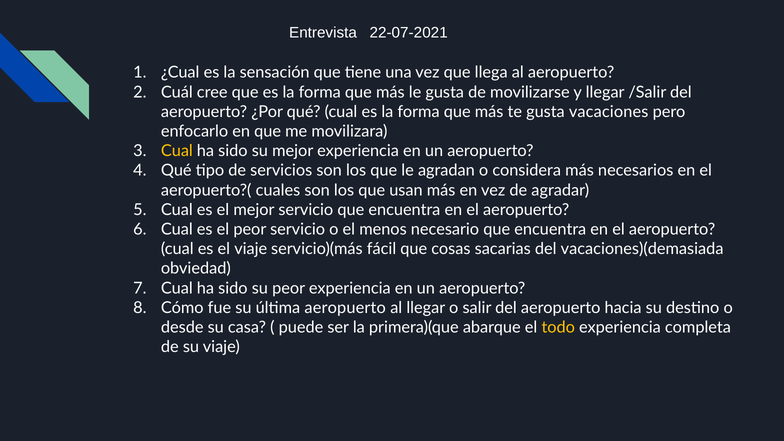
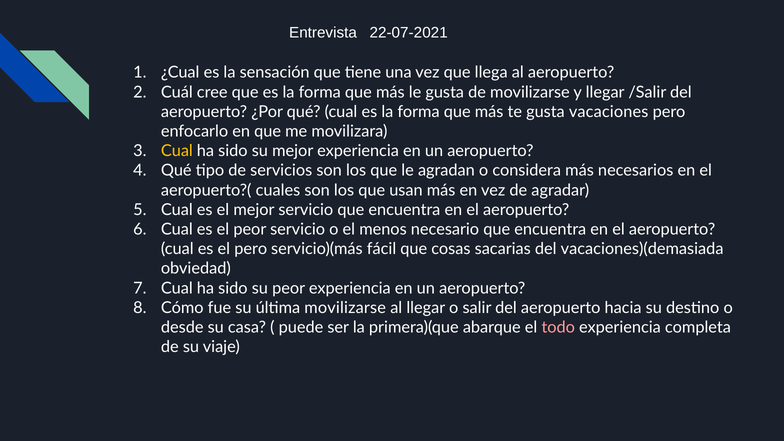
el viaje: viaje -> pero
última aeropuerto: aeropuerto -> movilizarse
todo colour: yellow -> pink
